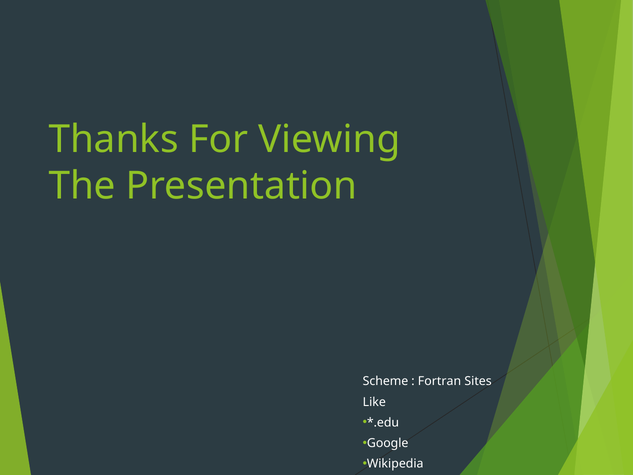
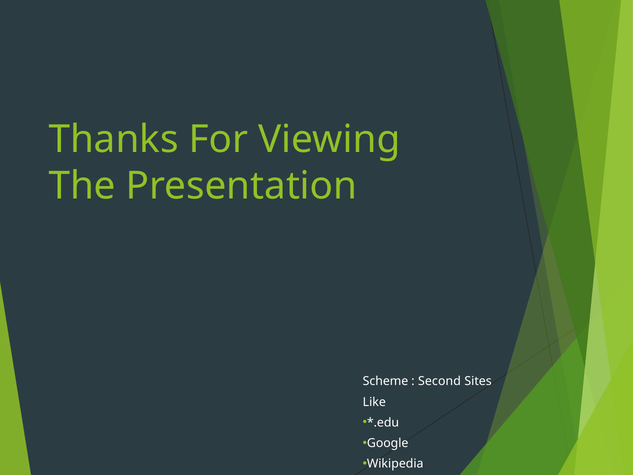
Fortran: Fortran -> Second
